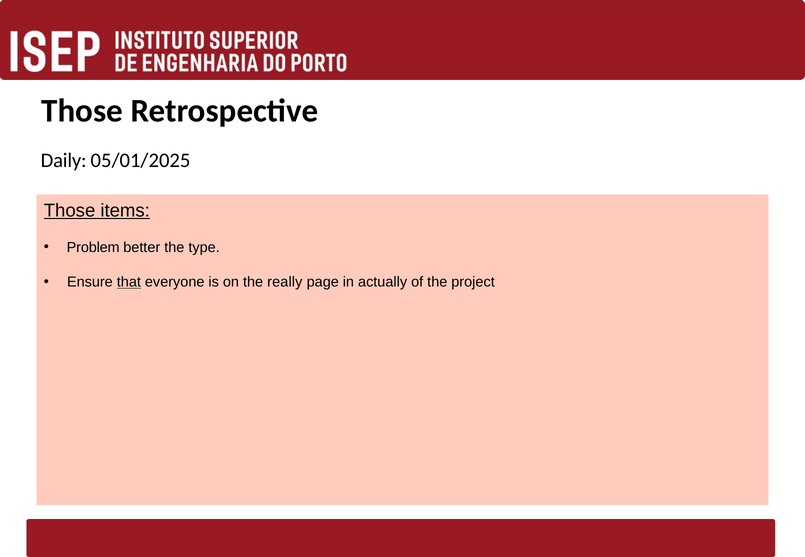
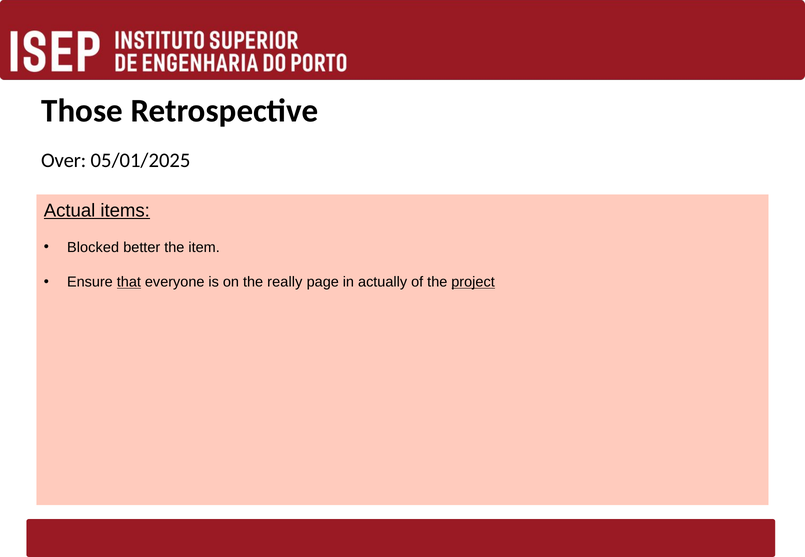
Daily: Daily -> Over
Those at (70, 211): Those -> Actual
Problem: Problem -> Blocked
type: type -> item
project underline: none -> present
